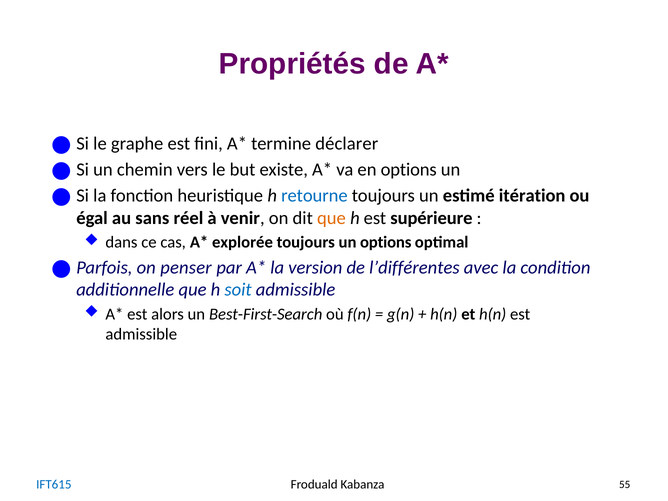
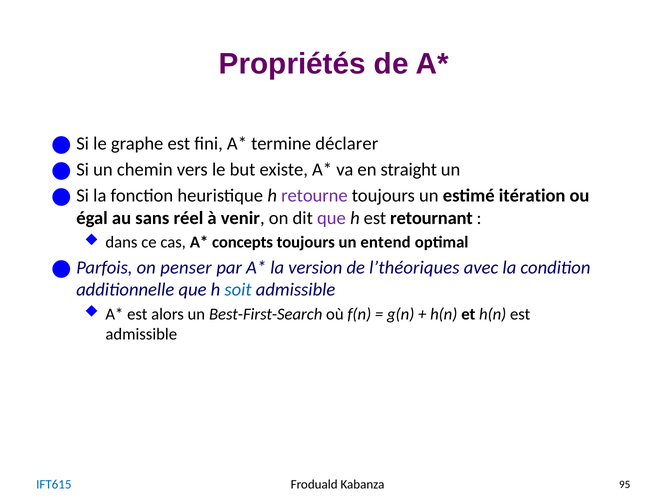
en options: options -> straight
retourne colour: blue -> purple
que at (331, 218) colour: orange -> purple
supérieure: supérieure -> retournant
explorée: explorée -> concepts
un options: options -> entend
l’différentes: l’différentes -> l’théoriques
55: 55 -> 95
